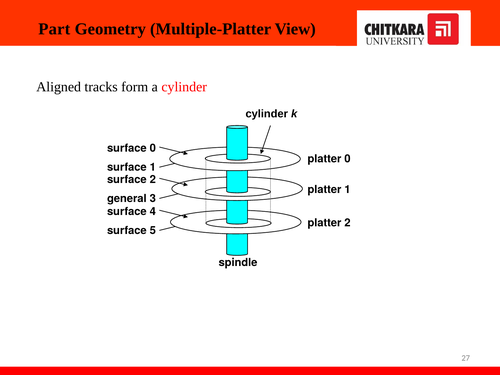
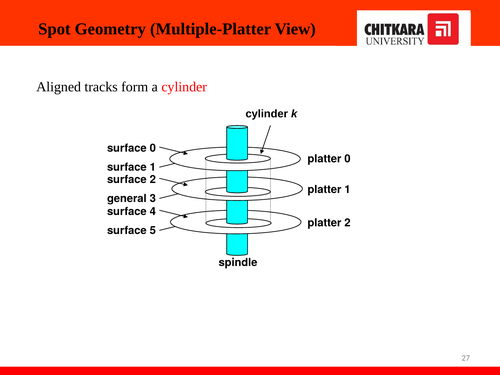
Part: Part -> Spot
